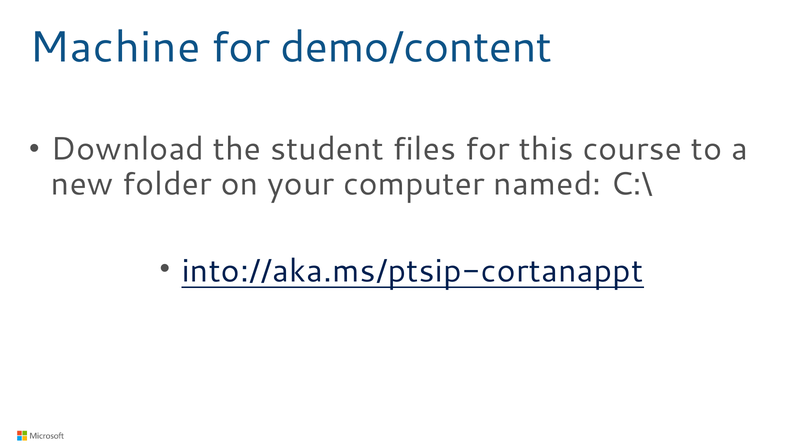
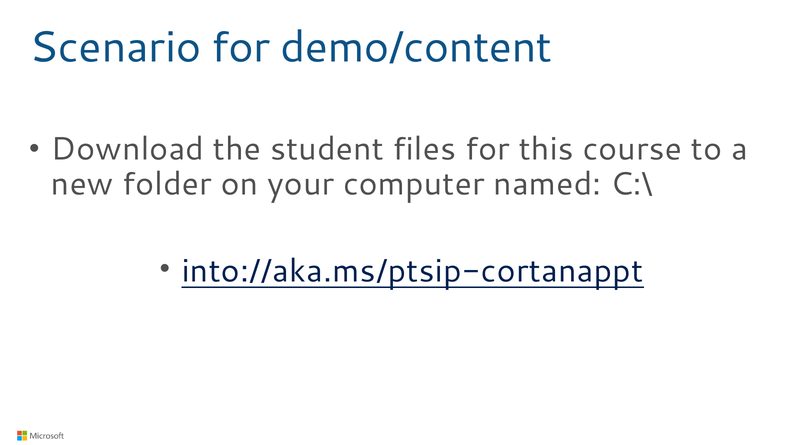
Machine: Machine -> Scenario
